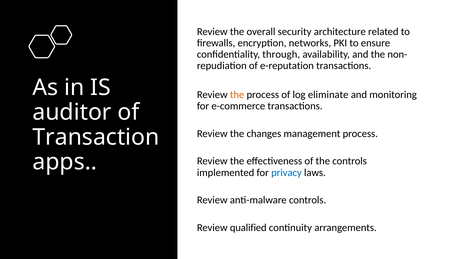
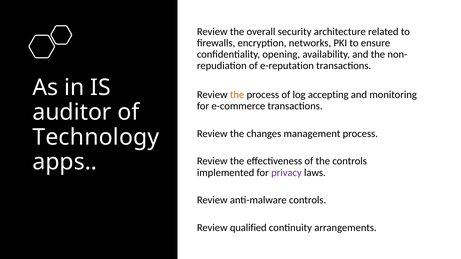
through: through -> opening
eliminate: eliminate -> accepting
Transaction: Transaction -> Technology
privacy colour: blue -> purple
